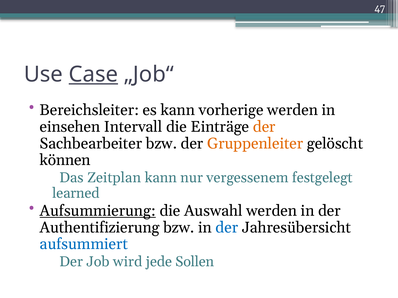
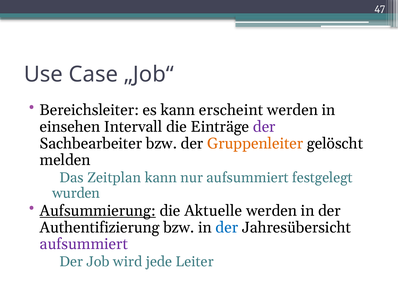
Case underline: present -> none
vorherige: vorherige -> erscheint
der at (264, 127) colour: orange -> purple
können: können -> melden
nur vergessenem: vergessenem -> aufsummiert
learned: learned -> wurden
Auswahl: Auswahl -> Aktuelle
aufsummiert at (84, 245) colour: blue -> purple
Sollen: Sollen -> Leiter
